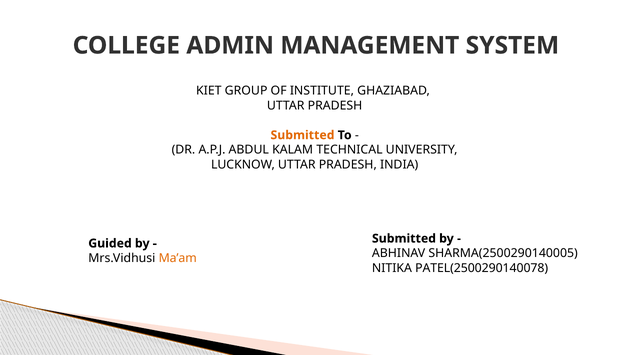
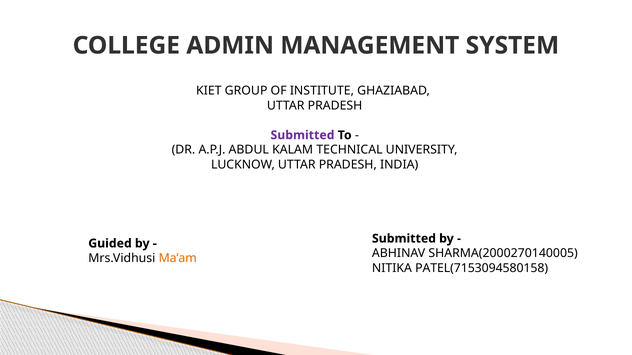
Submitted at (302, 135) colour: orange -> purple
SHARMA(2500290140005: SHARMA(2500290140005 -> SHARMA(2000270140005
PATEL(2500290140078: PATEL(2500290140078 -> PATEL(7153094580158
